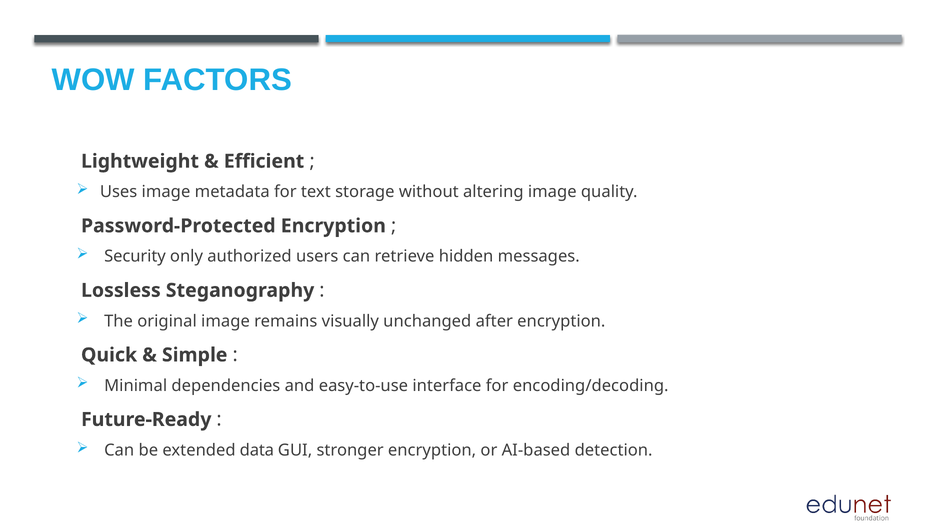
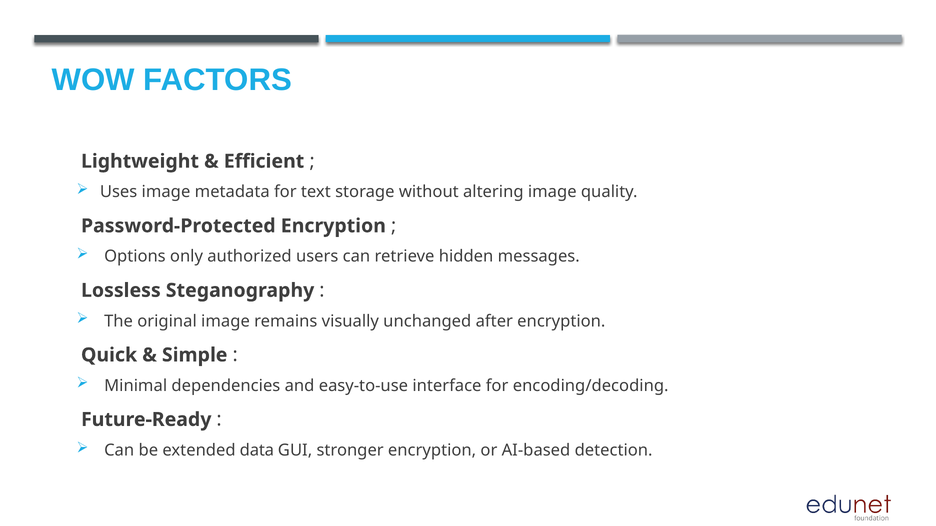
Security: Security -> Options
